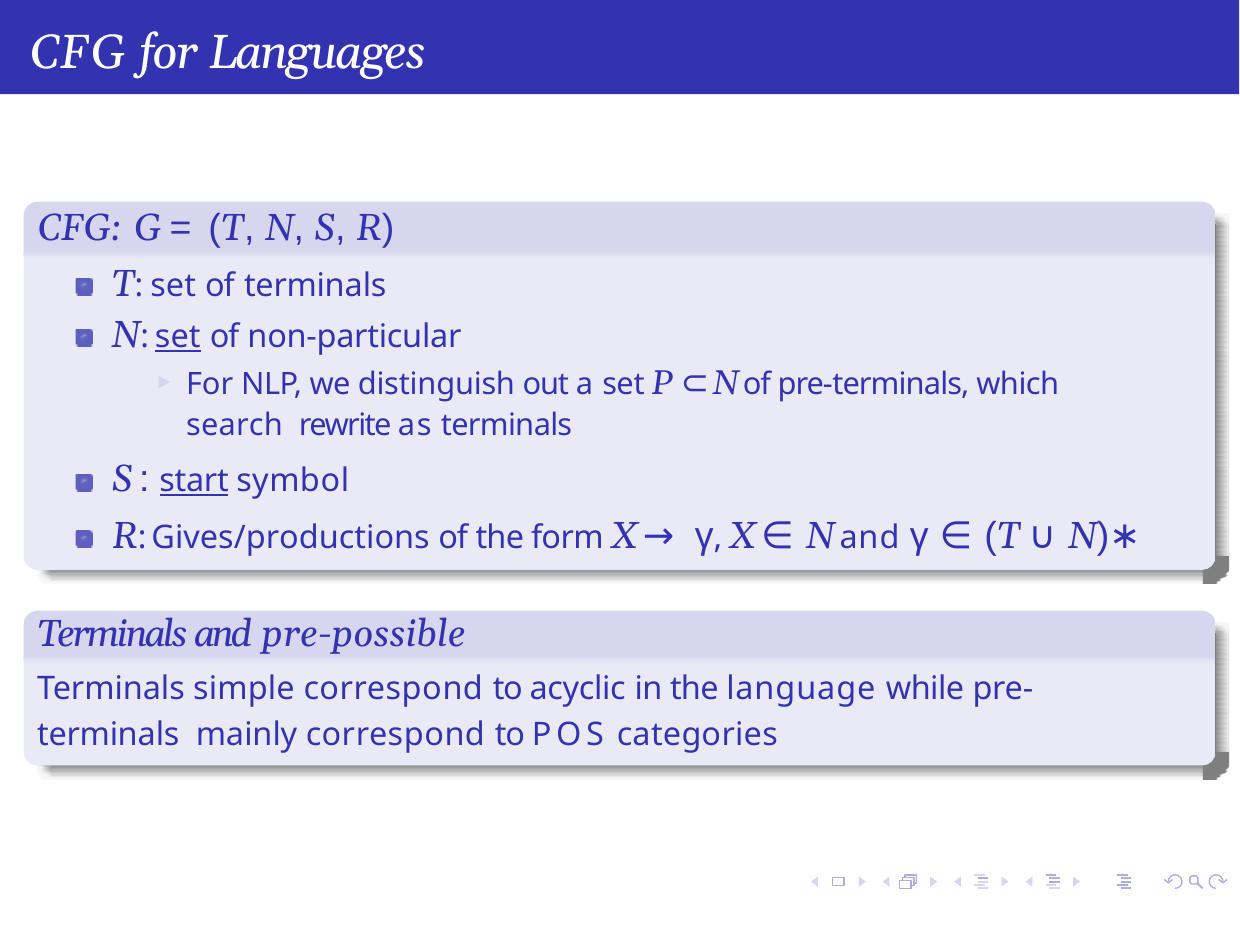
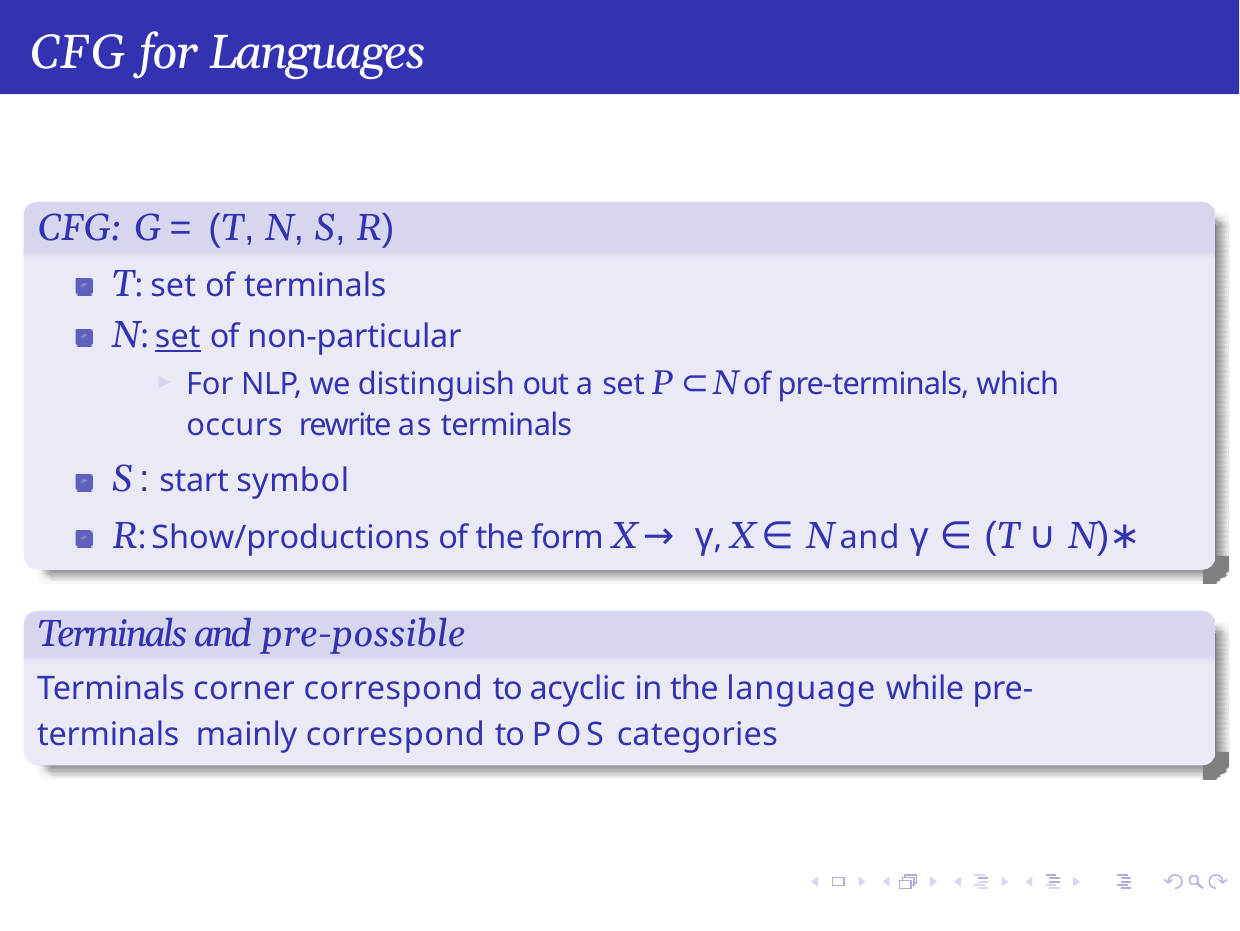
search: search -> occurs
start underline: present -> none
Gives/productions: Gives/productions -> Show/productions
simple: simple -> corner
